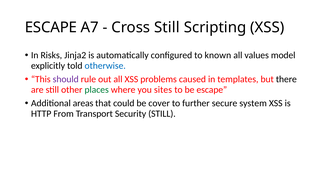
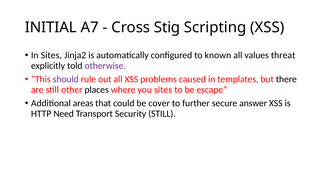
ESCAPE at (51, 27): ESCAPE -> INITIAL
Cross Still: Still -> Stig
In Risks: Risks -> Sites
model: model -> threat
otherwise colour: blue -> purple
places colour: green -> black
system: system -> answer
From: From -> Need
